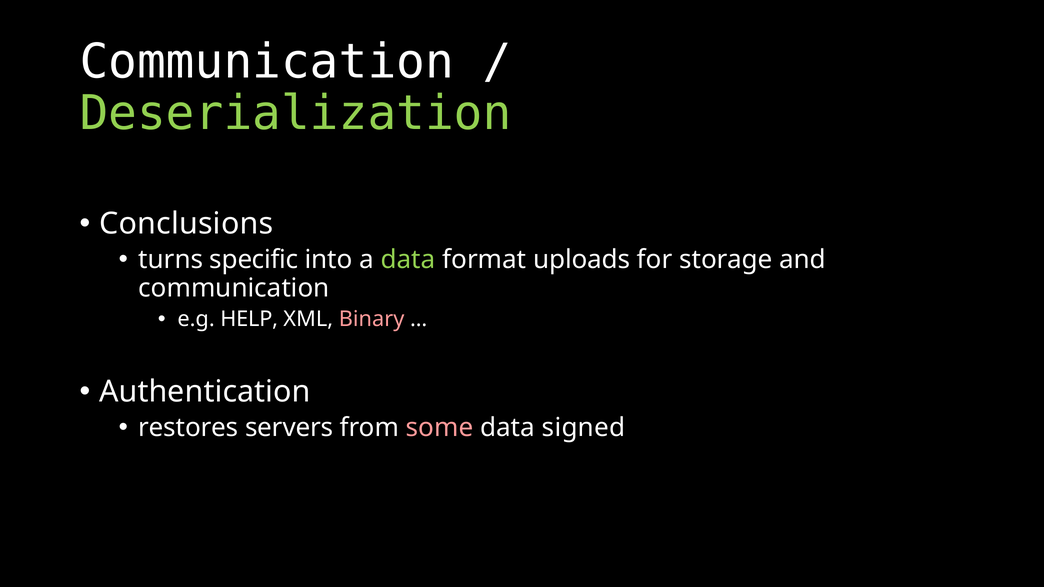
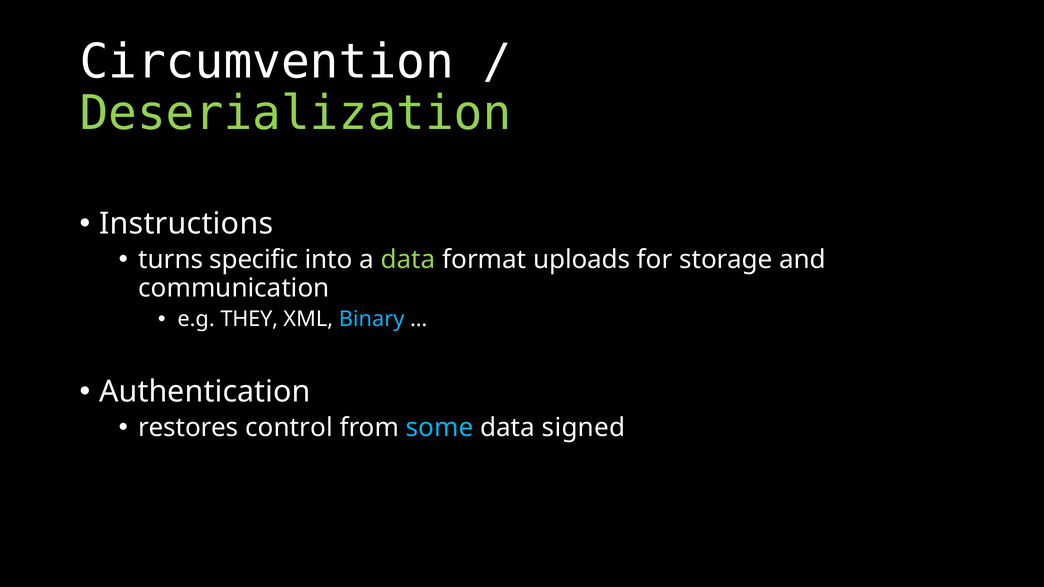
Communication at (267, 62): Communication -> Circumvention
Conclusions: Conclusions -> Instructions
HELP: HELP -> THEY
Binary colour: pink -> light blue
servers: servers -> control
some colour: pink -> light blue
